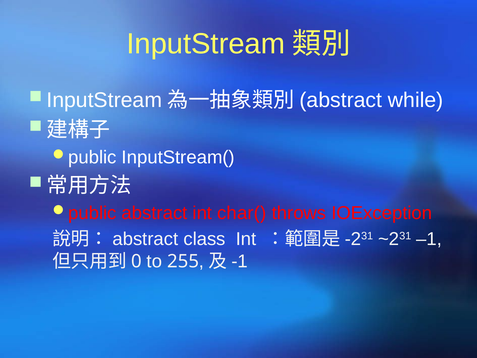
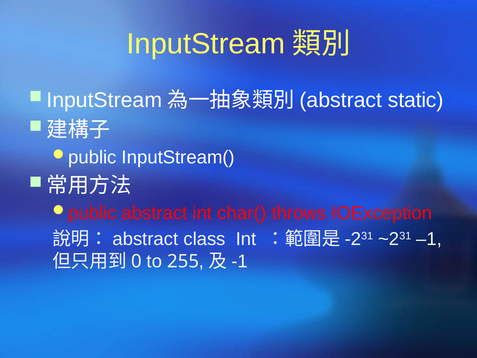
while: while -> static
